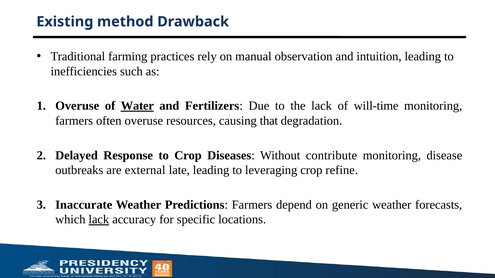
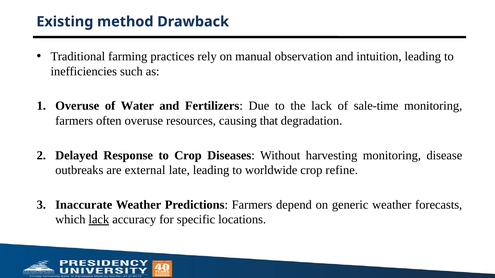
Water underline: present -> none
will-time: will-time -> sale-time
contribute: contribute -> harvesting
leveraging: leveraging -> worldwide
